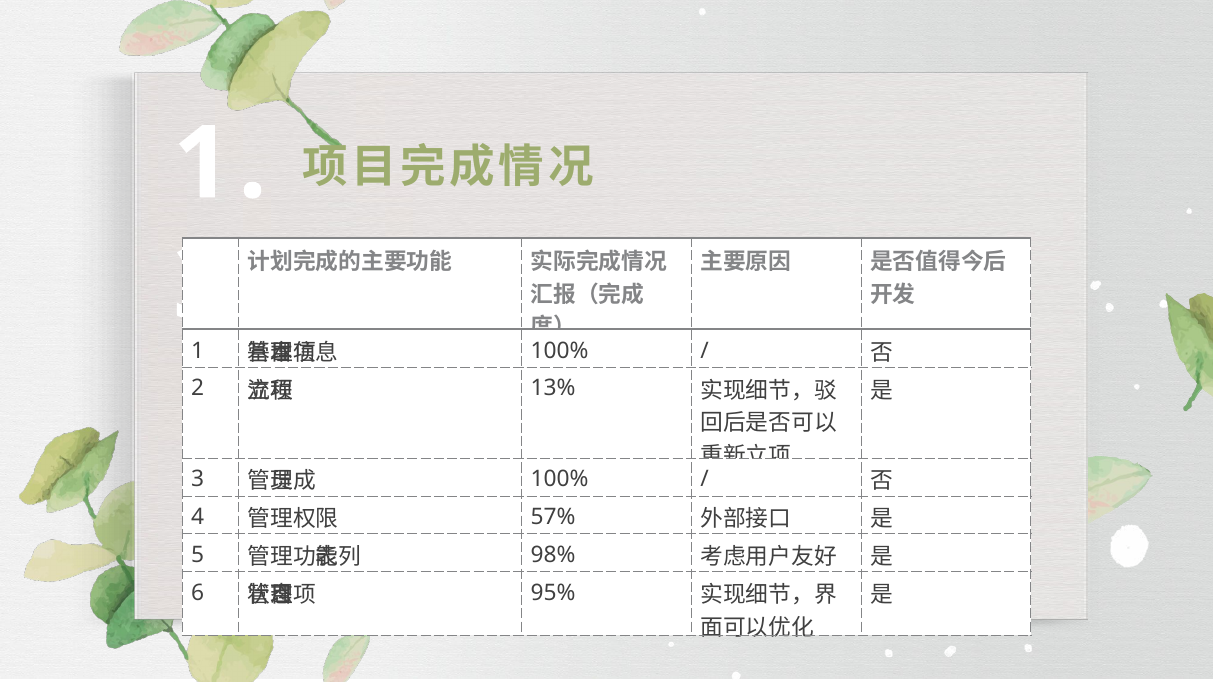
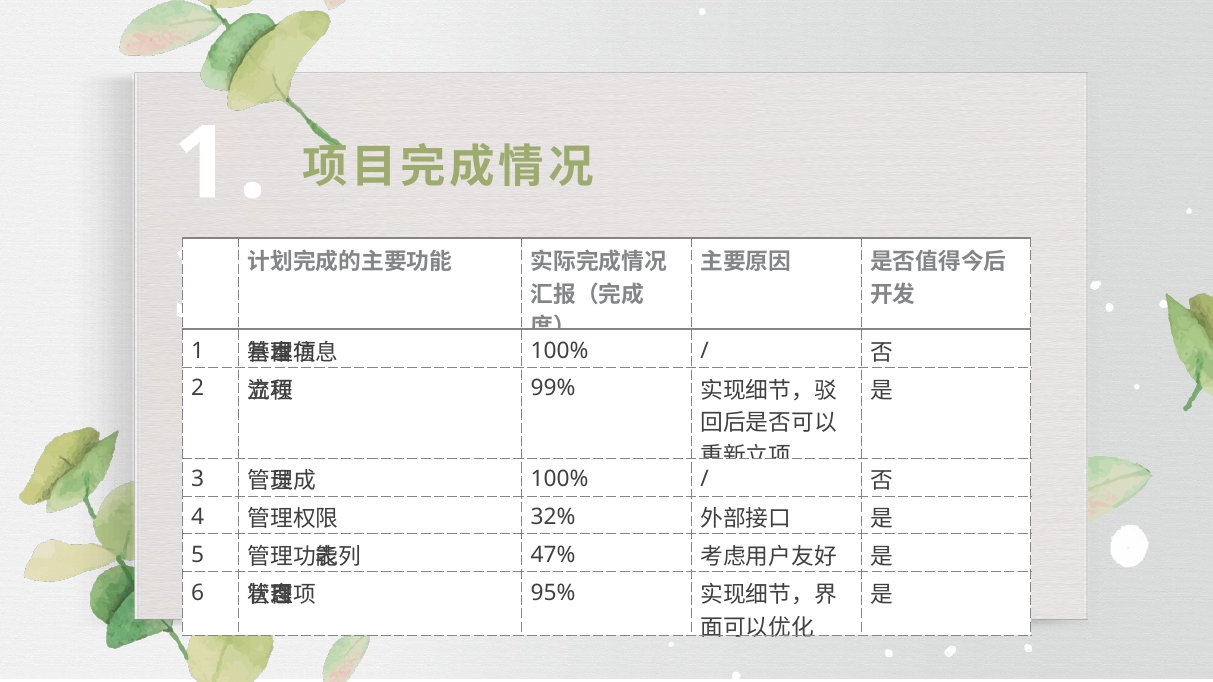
13%: 13% -> 99%
57%: 57% -> 32%
98%: 98% -> 47%
